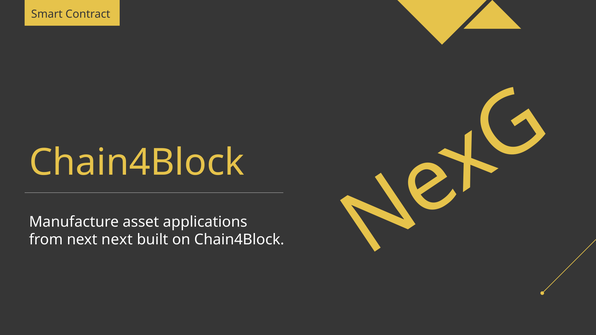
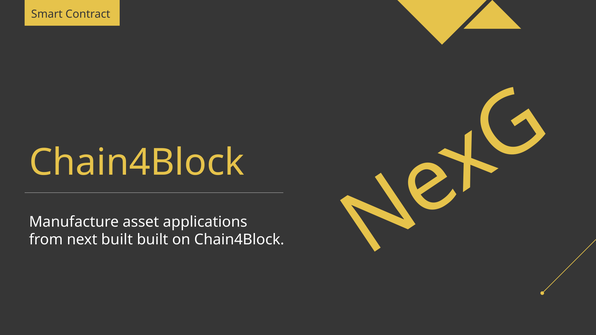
next next: next -> built
